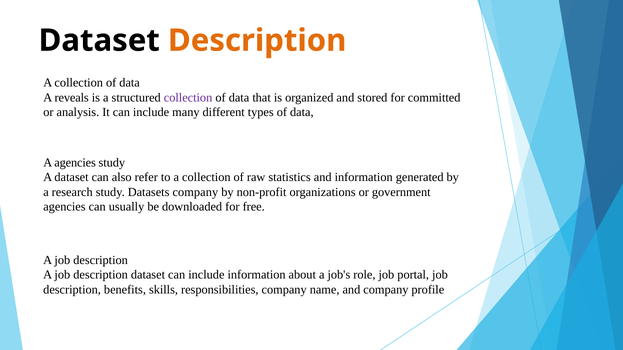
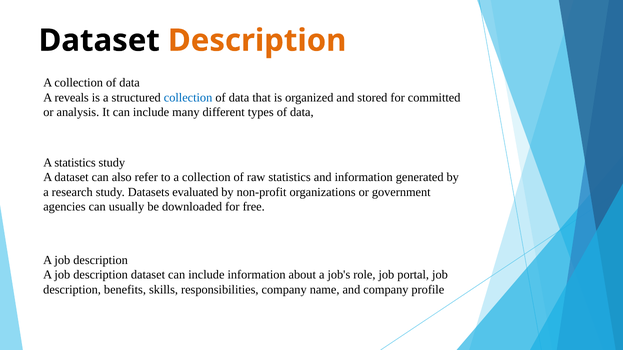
collection at (188, 98) colour: purple -> blue
A agencies: agencies -> statistics
Datasets company: company -> evaluated
